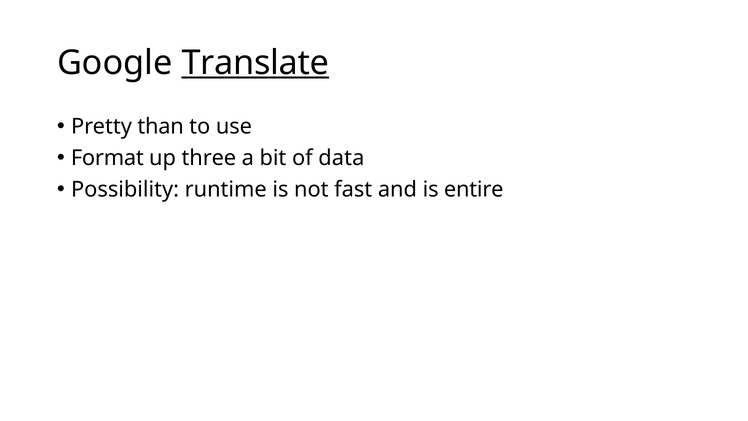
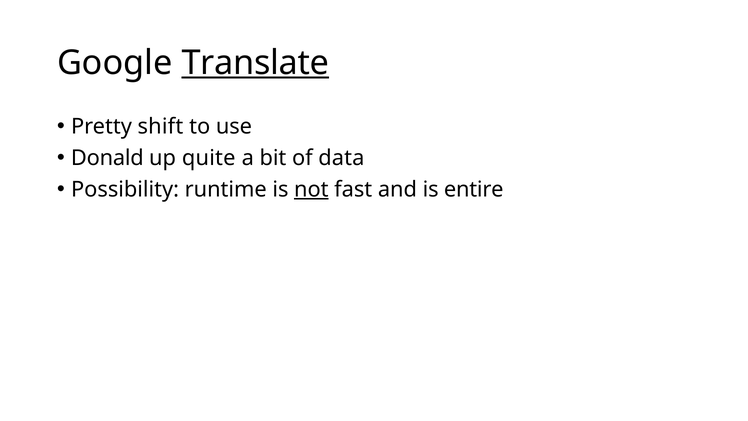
than: than -> shift
Format: Format -> Donald
three: three -> quite
not underline: none -> present
